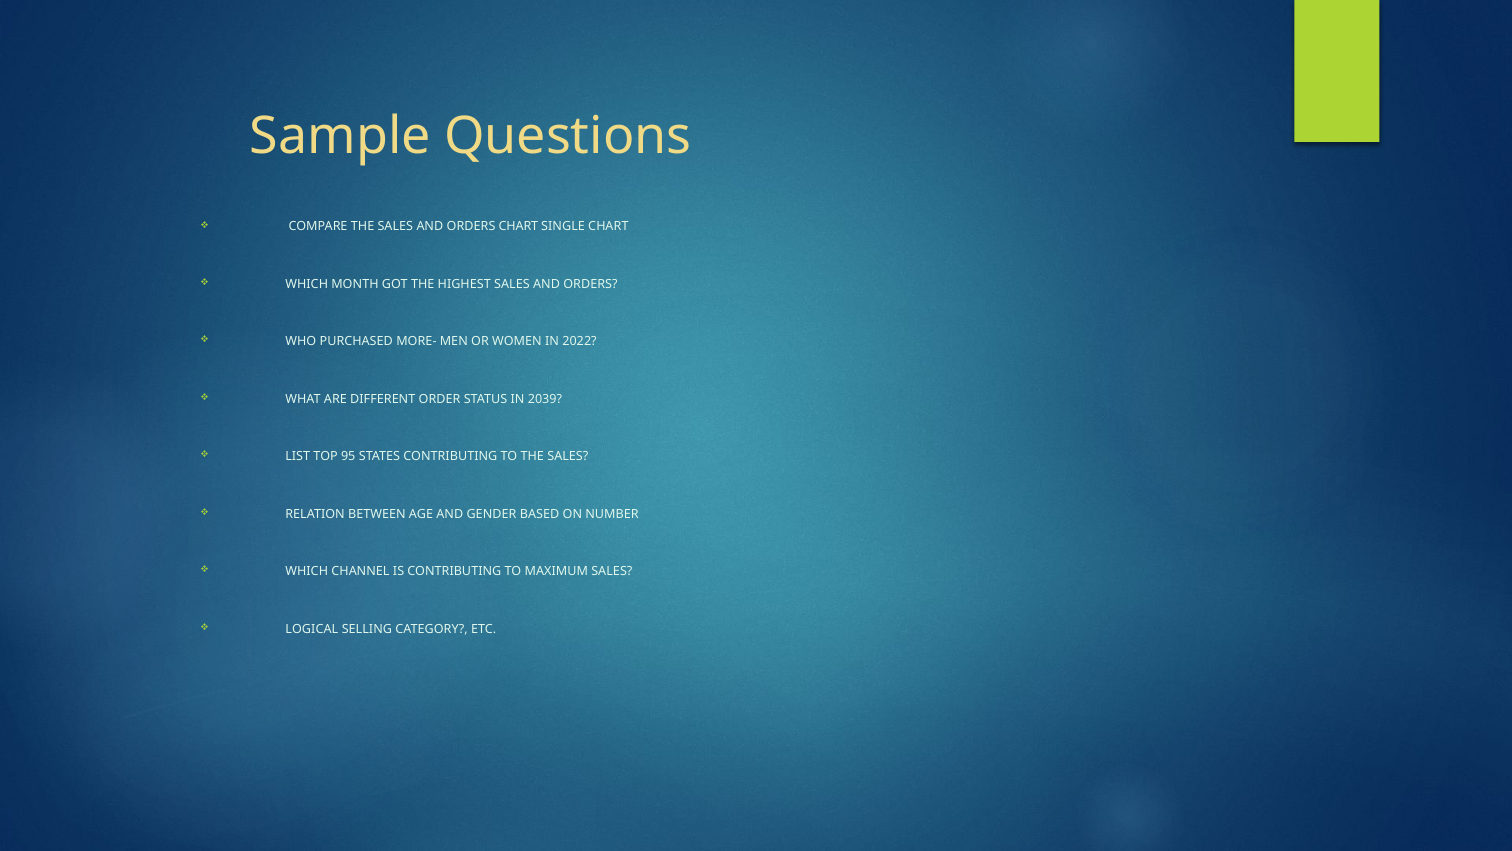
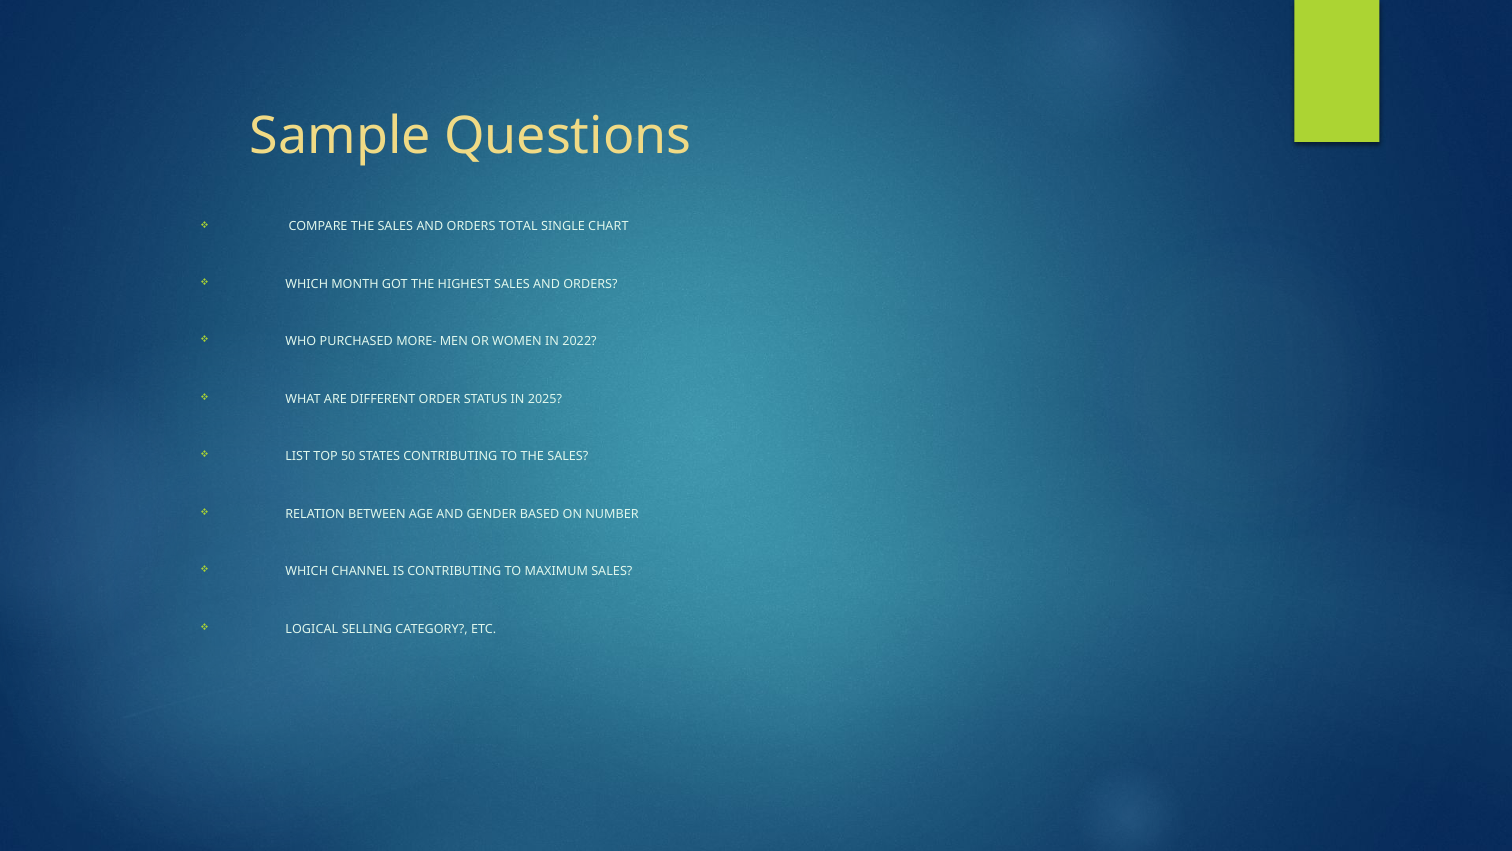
ORDERS CHART: CHART -> TOTAL
2039: 2039 -> 2025
95: 95 -> 50
